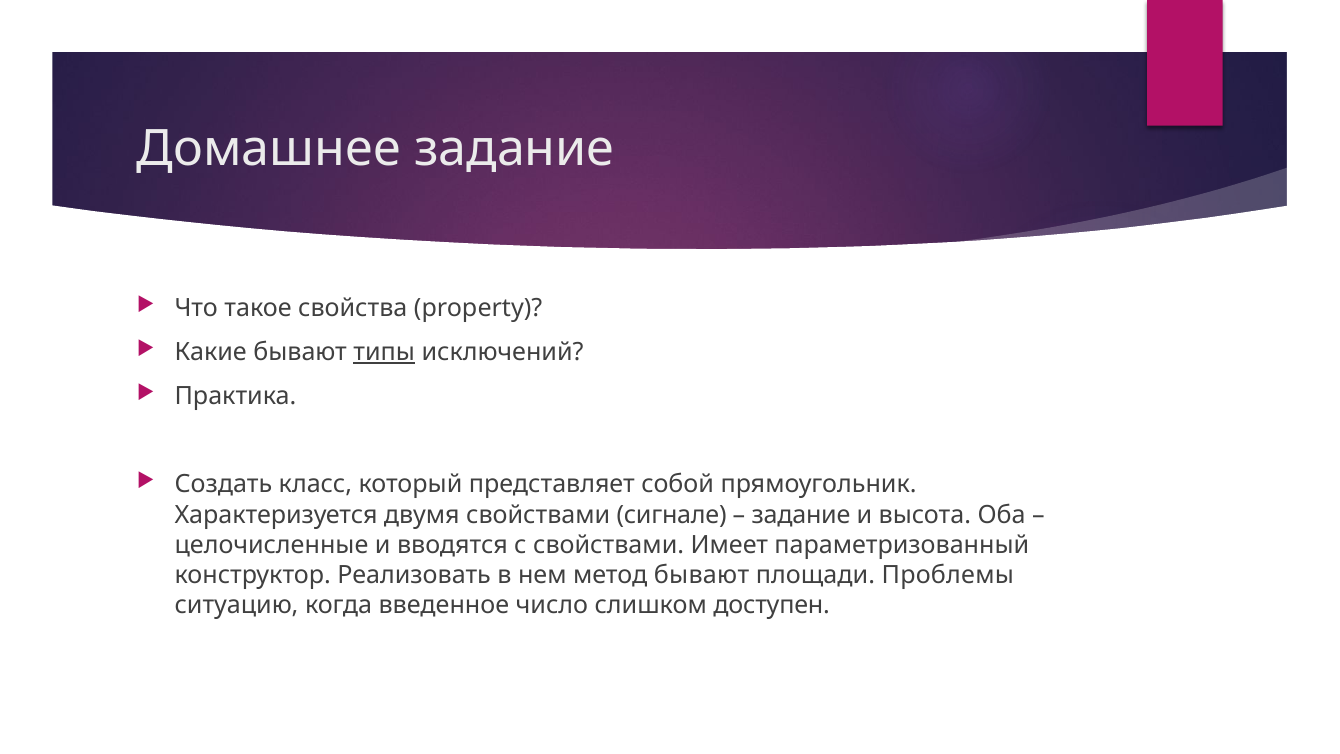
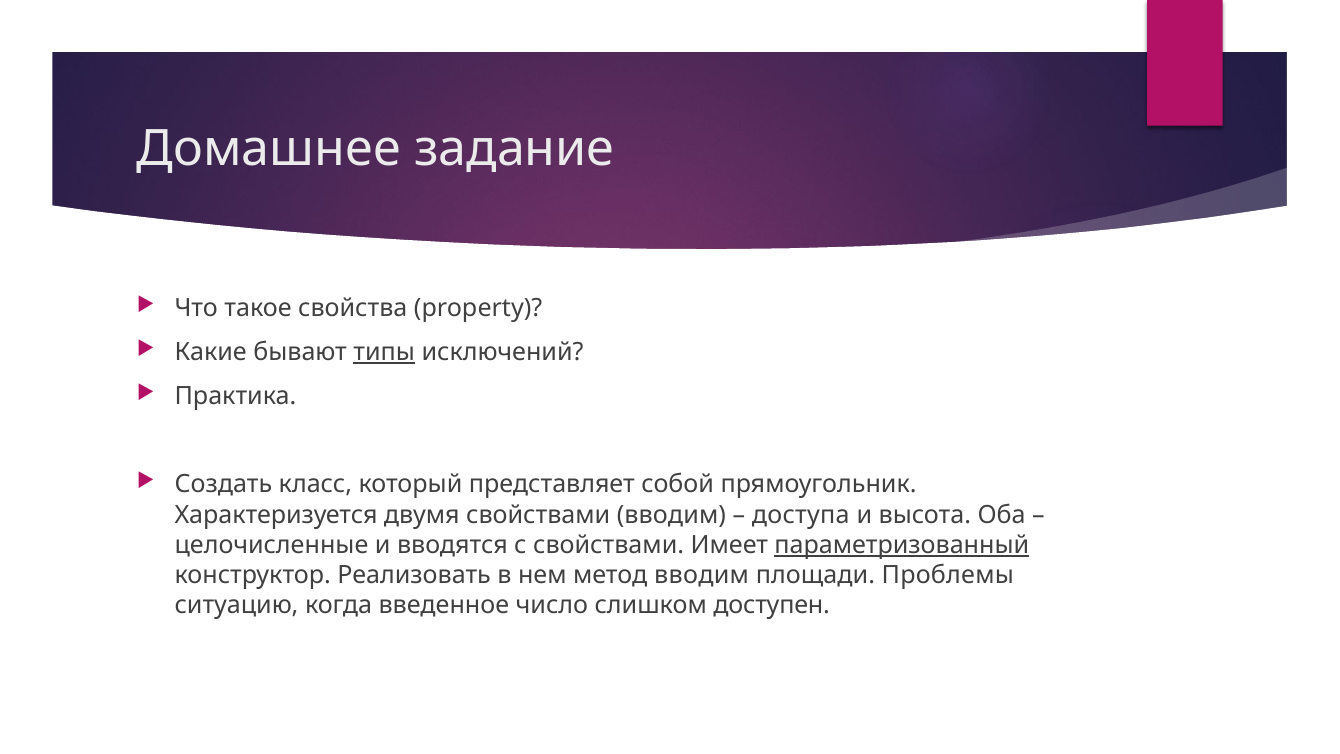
свойствами сигнале: сигнале -> вводим
задание at (801, 515): задание -> доступа
параметризованный underline: none -> present
метод бывают: бывают -> вводим
